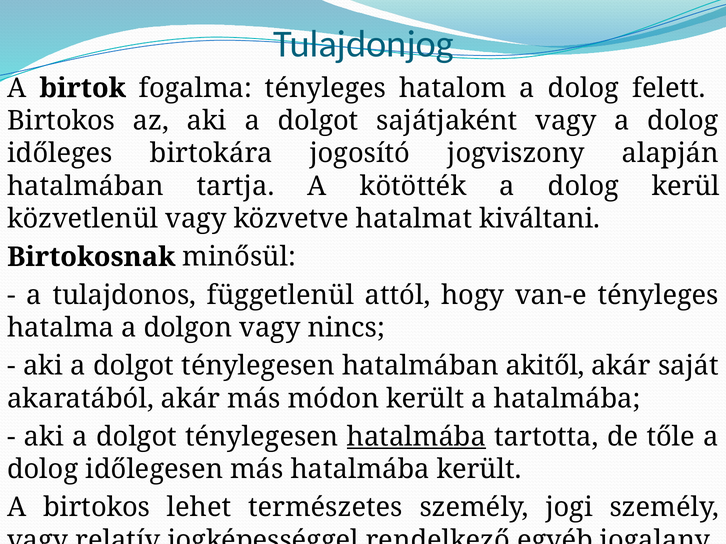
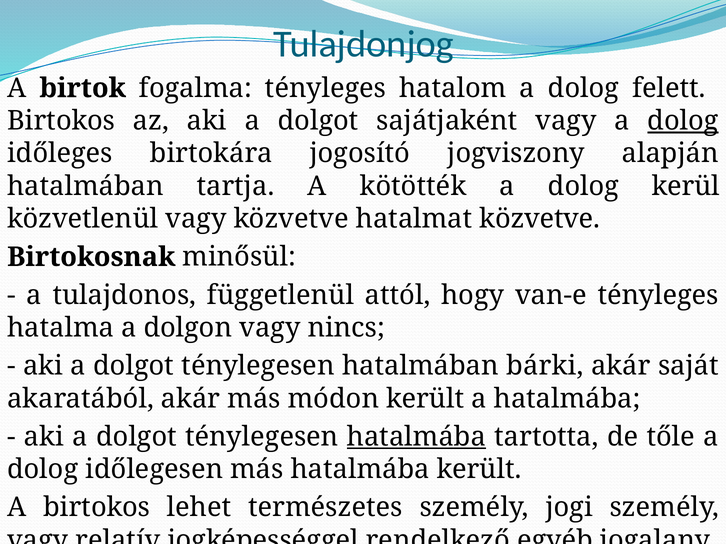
dolog at (683, 121) underline: none -> present
hatalmat kiváltani: kiváltani -> közvetve
akitől: akitől -> bárki
